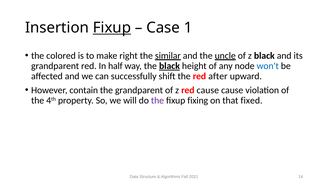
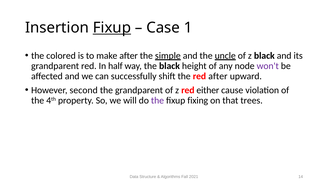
make right: right -> after
similar: similar -> simple
black at (169, 66) underline: present -> none
won't colour: blue -> purple
contain: contain -> second
red cause: cause -> either
fixed: fixed -> trees
